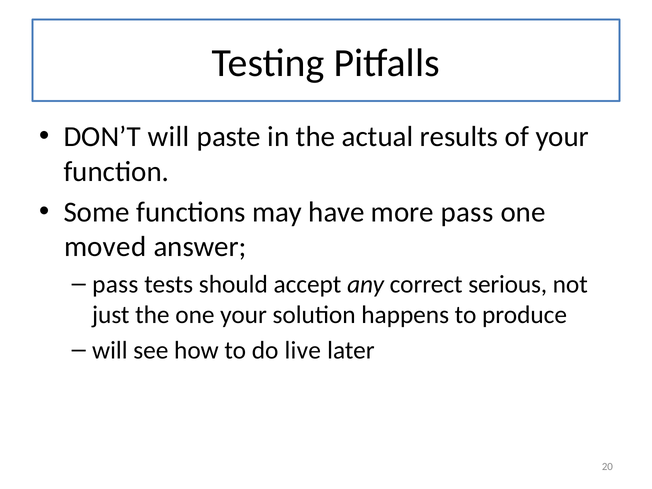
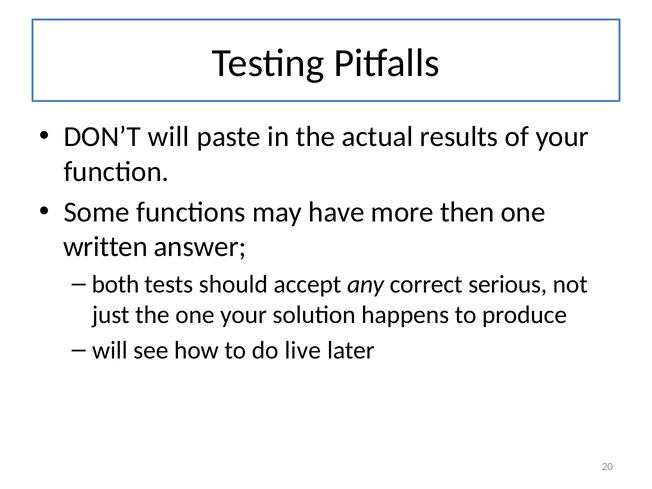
more pass: pass -> then
moved: moved -> written
pass at (115, 284): pass -> both
